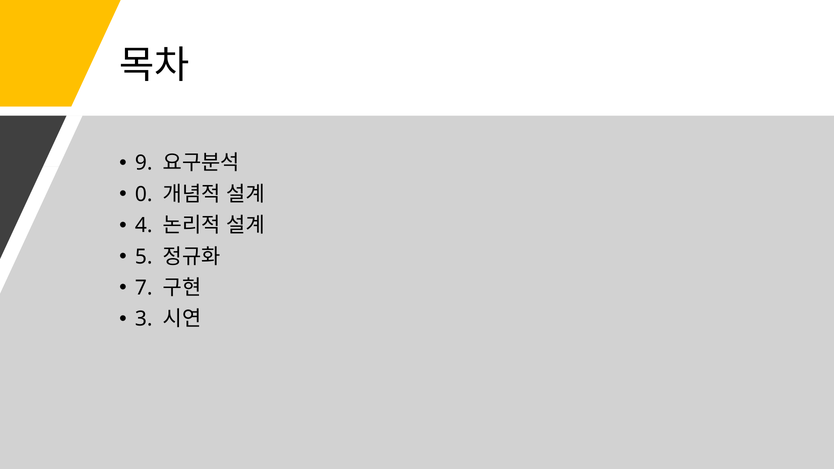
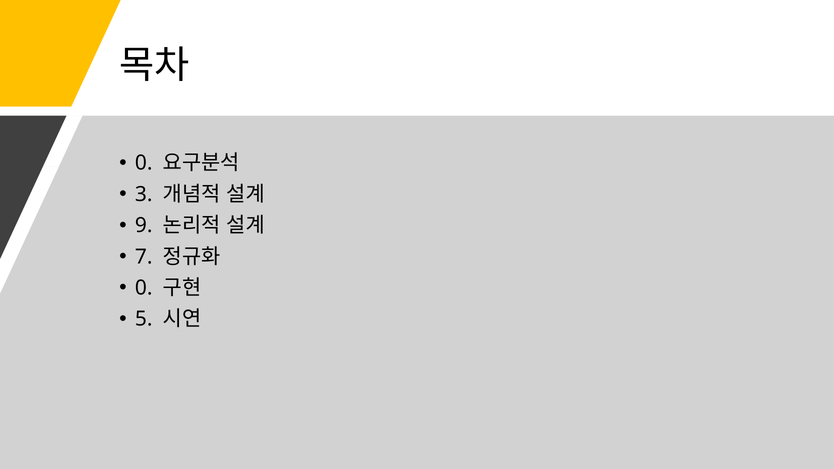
9 at (144, 163): 9 -> 0
0: 0 -> 3
4: 4 -> 9
5: 5 -> 7
7 at (144, 288): 7 -> 0
3: 3 -> 5
